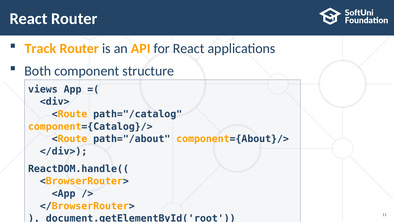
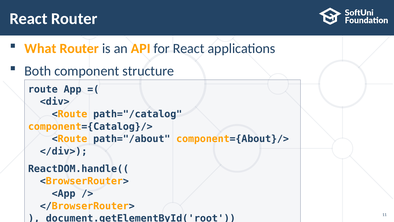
Track: Track -> What
views: views -> route
